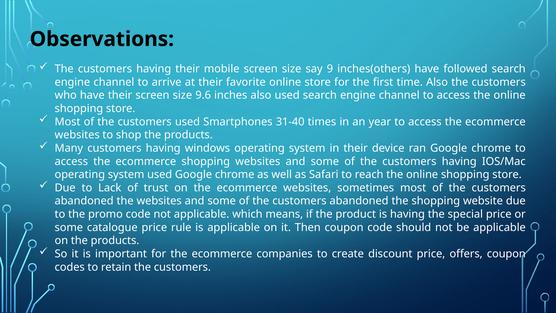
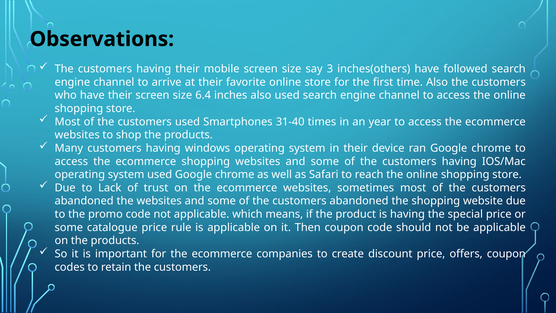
9: 9 -> 3
9.6: 9.6 -> 6.4
